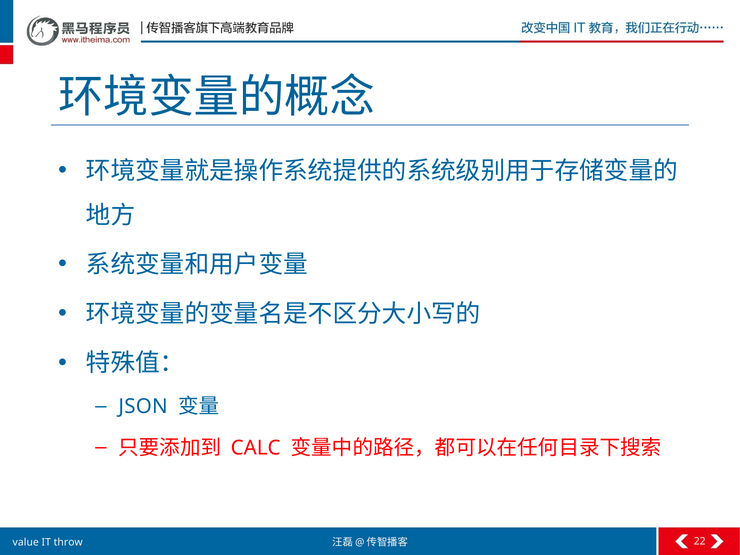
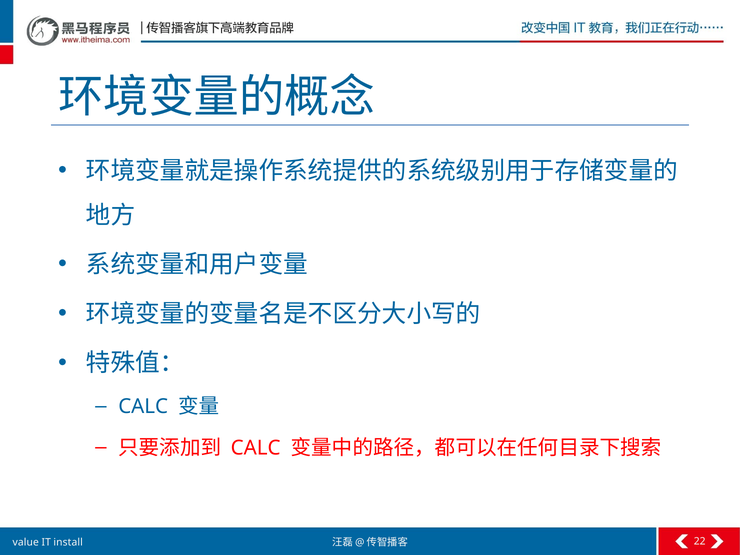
JSON at (143, 407): JSON -> CALC
throw: throw -> install
